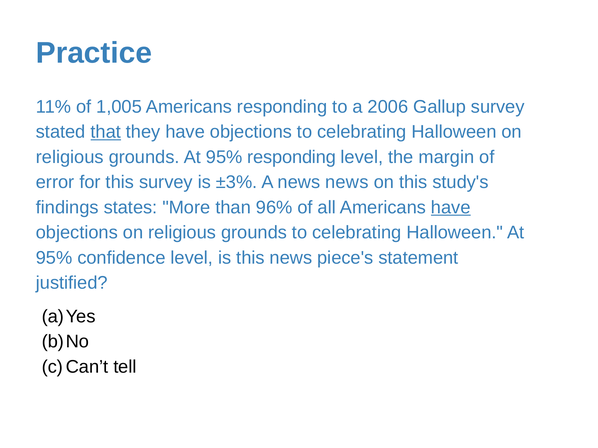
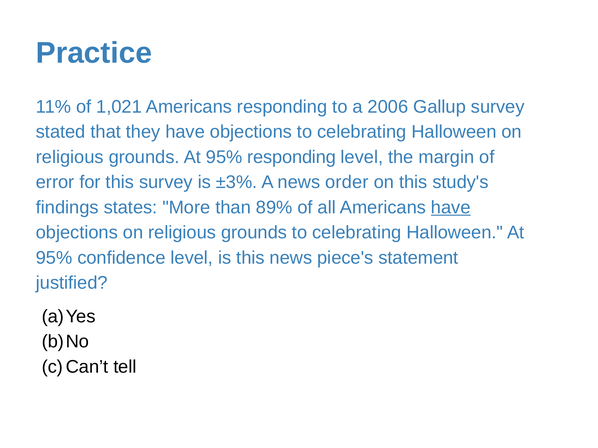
1,005: 1,005 -> 1,021
that underline: present -> none
news news: news -> order
96%: 96% -> 89%
